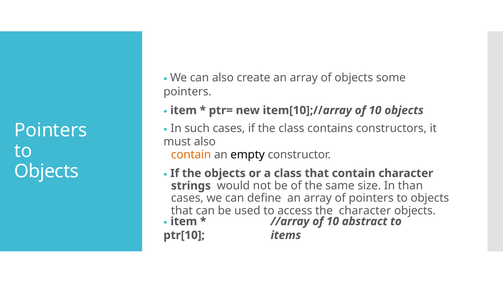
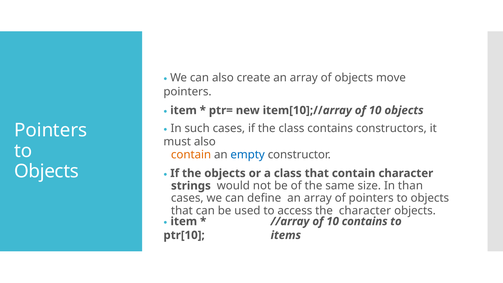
some: some -> move
empty colour: black -> blue
10 abstract: abstract -> contains
